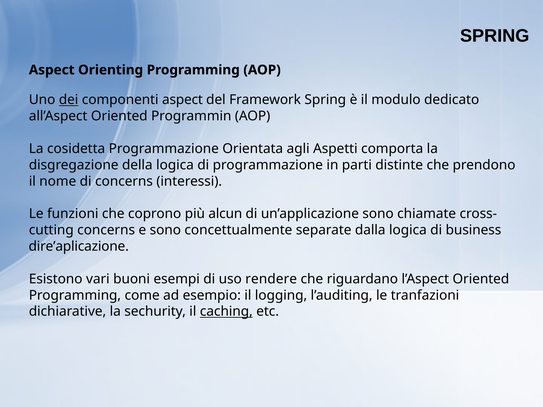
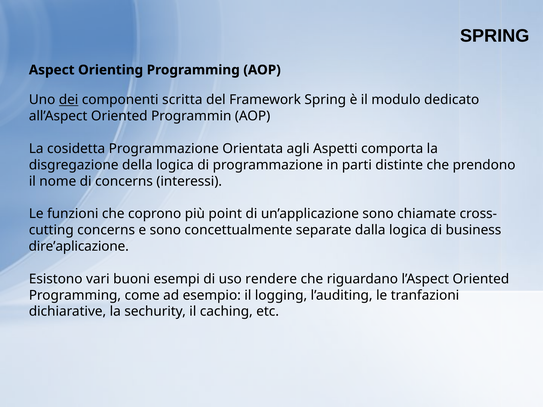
componenti aspect: aspect -> scritta
alcun: alcun -> point
caching underline: present -> none
